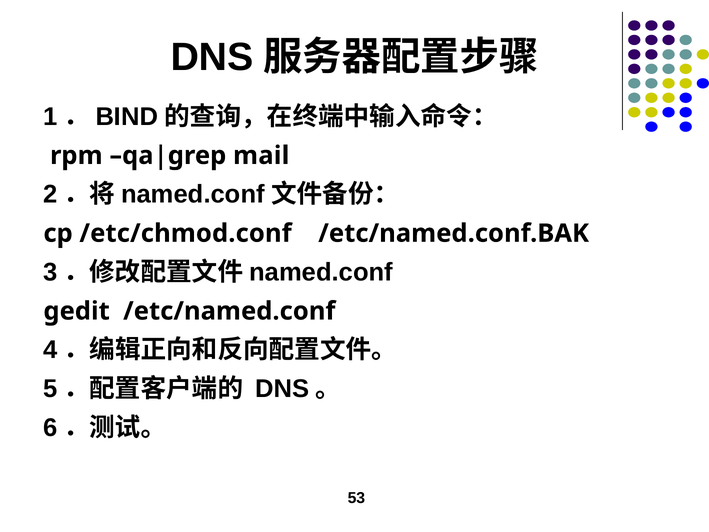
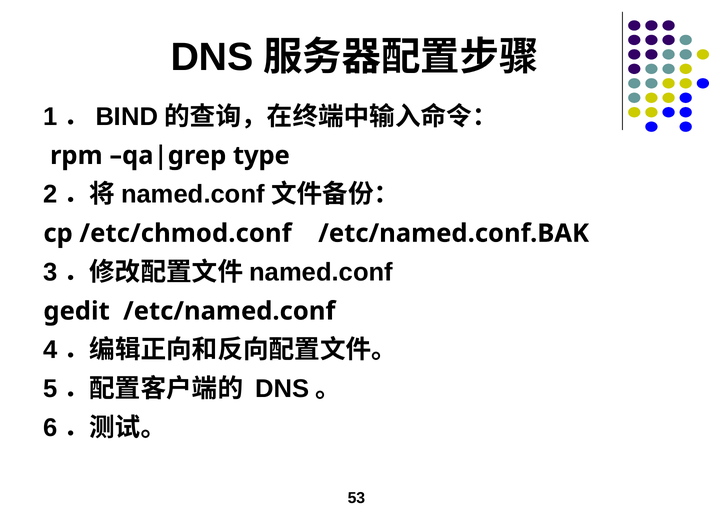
mail: mail -> type
